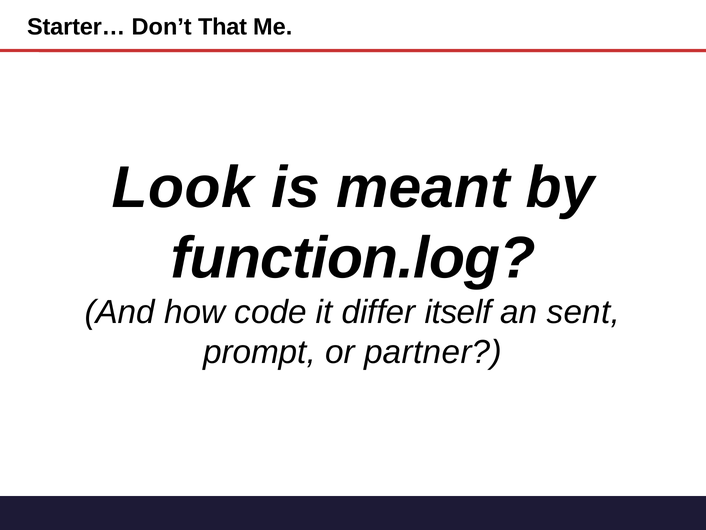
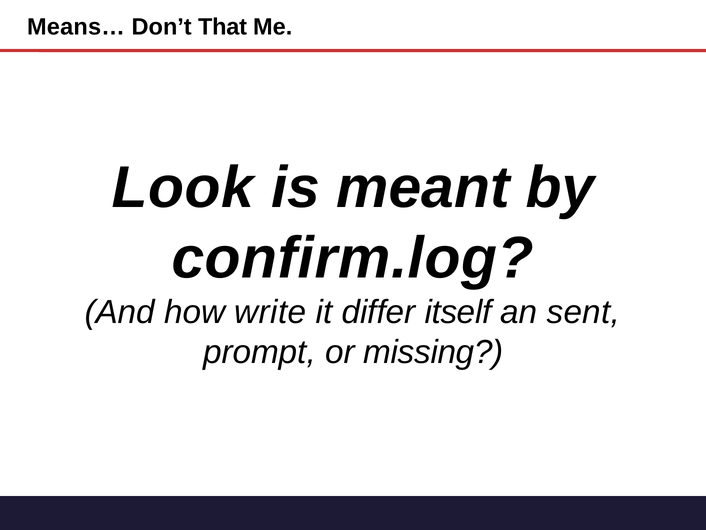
Starter…: Starter… -> Means…
function.log: function.log -> confirm.log
code: code -> write
partner: partner -> missing
